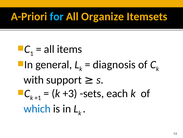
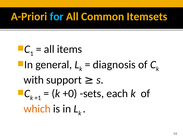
Organize: Organize -> Common
+3: +3 -> +0
which colour: blue -> orange
